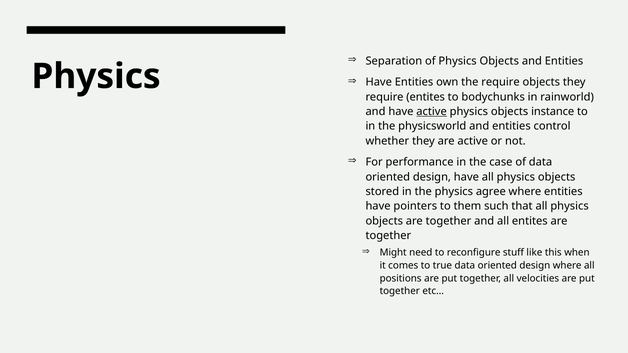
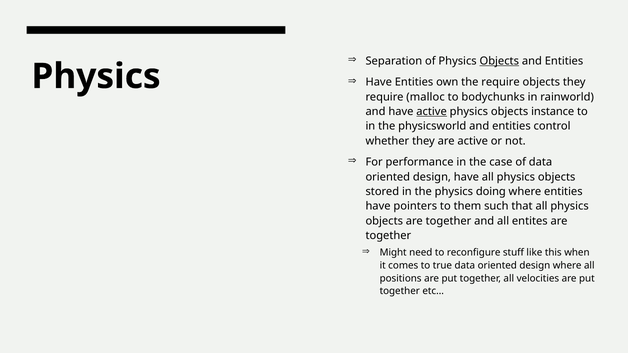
Objects at (499, 61) underline: none -> present
require entites: entites -> malloc
agree: agree -> doing
